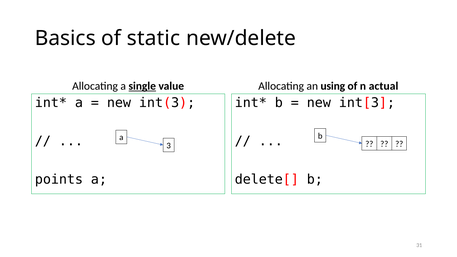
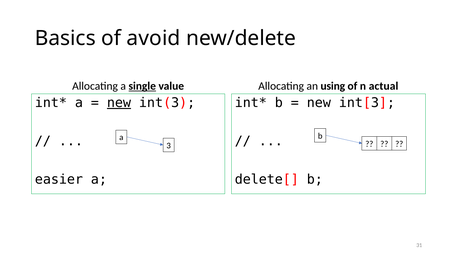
static: static -> avoid
new at (119, 103) underline: none -> present
points: points -> easier
